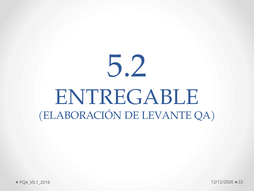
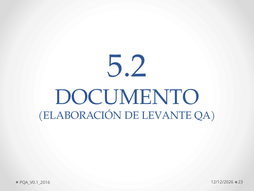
ENTREGABLE: ENTREGABLE -> DOCUMENTO
